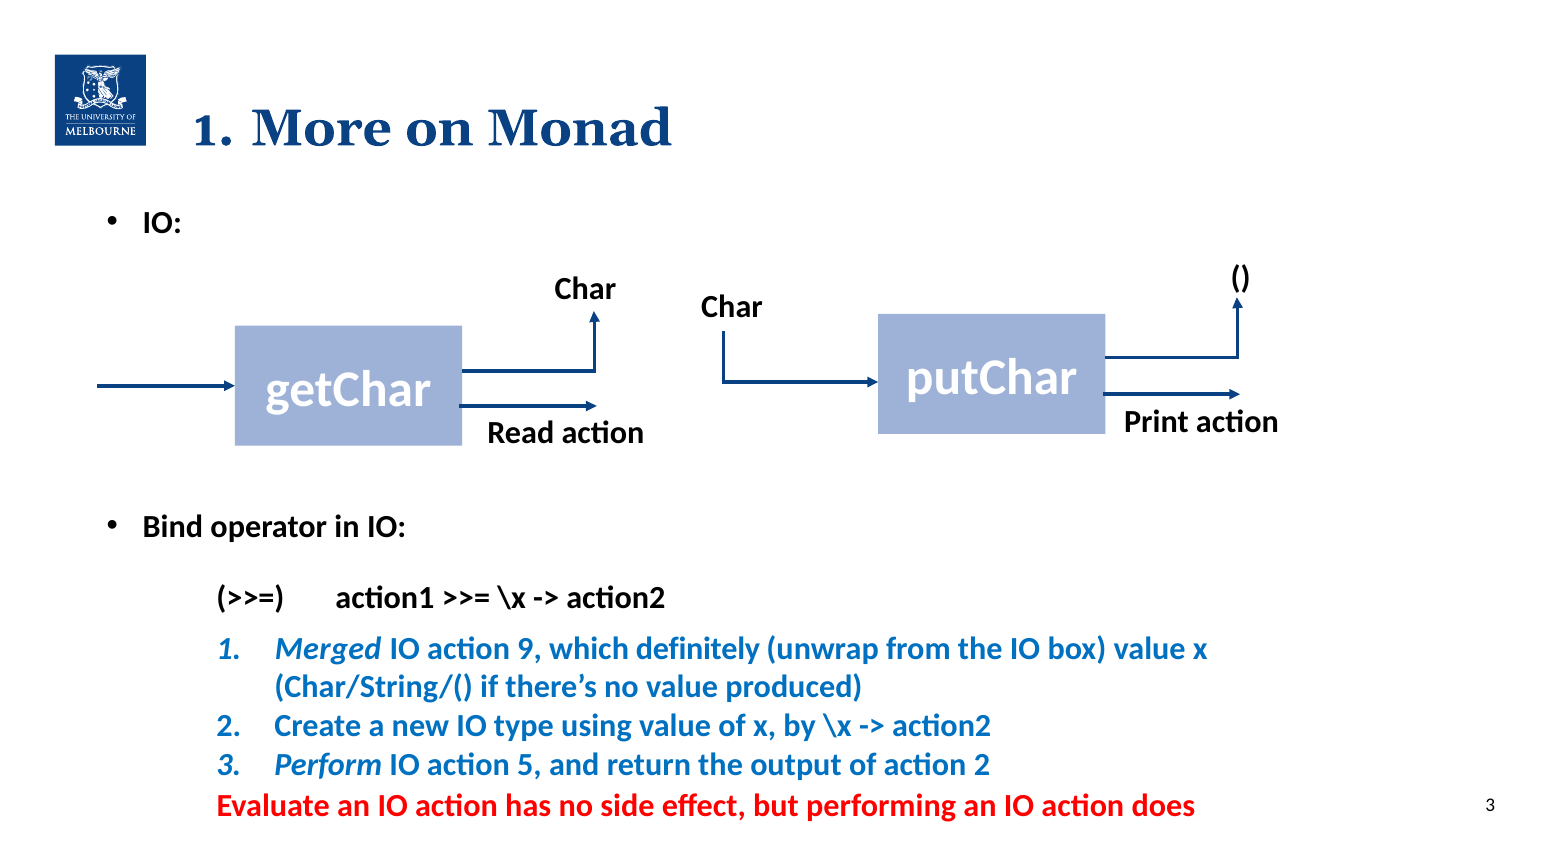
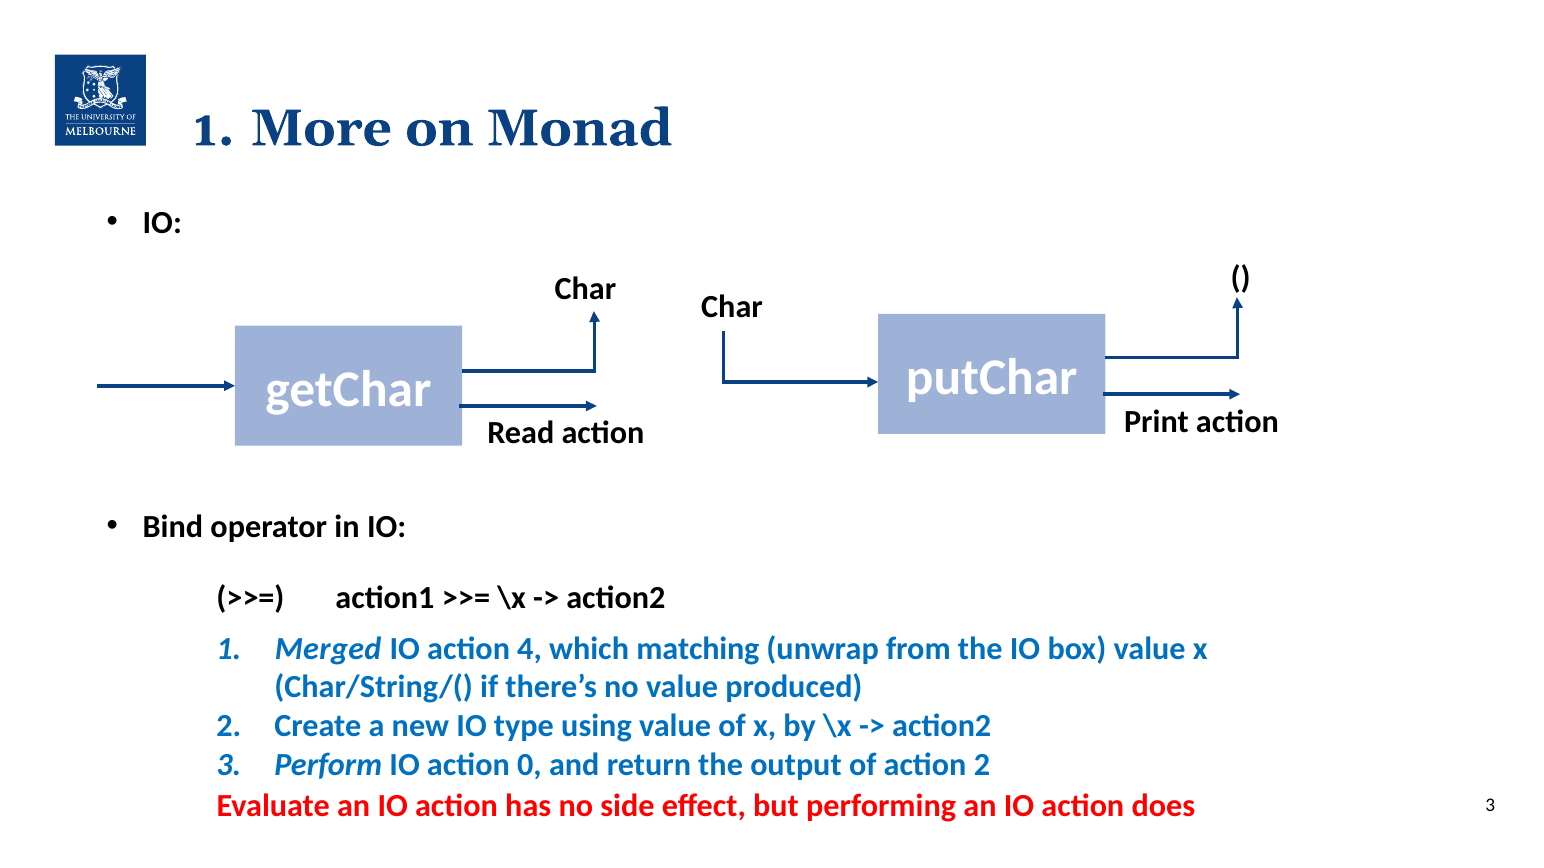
9: 9 -> 4
definitely: definitely -> matching
5: 5 -> 0
